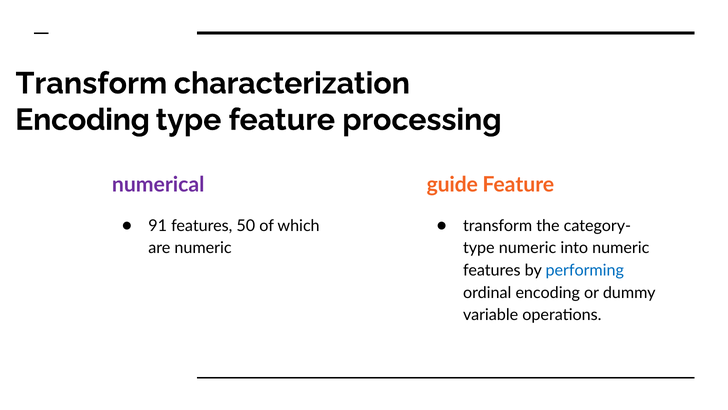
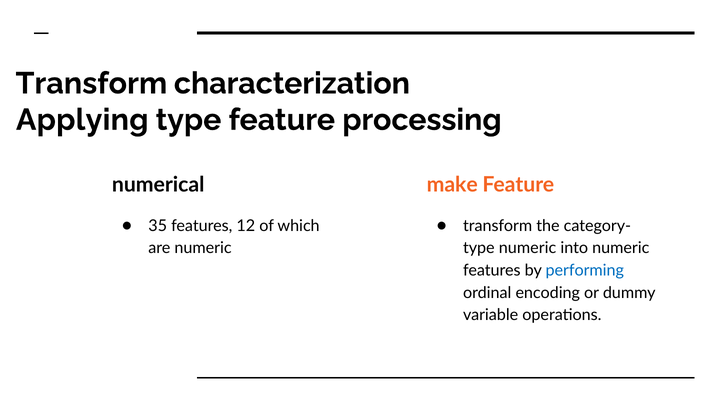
Encoding at (83, 120): Encoding -> Applying
numerical colour: purple -> black
guide: guide -> make
91: 91 -> 35
50: 50 -> 12
